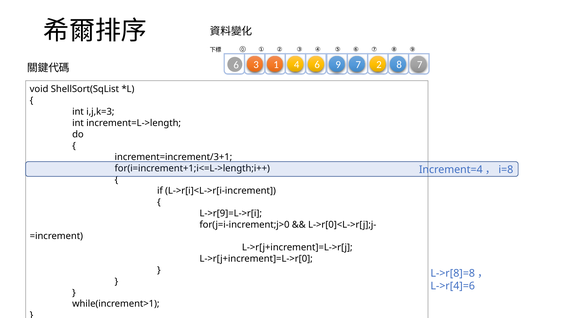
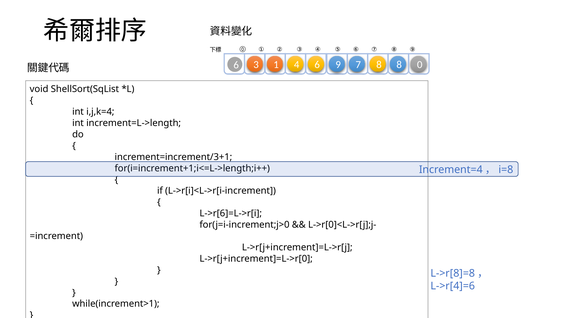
7 2: 2 -> 8
8 7: 7 -> 0
i,j,k=3: i,j,k=3 -> i,j,k=4
L->r[9]=L->r[i: L->r[9]=L->r[i -> L->r[6]=L->r[i
